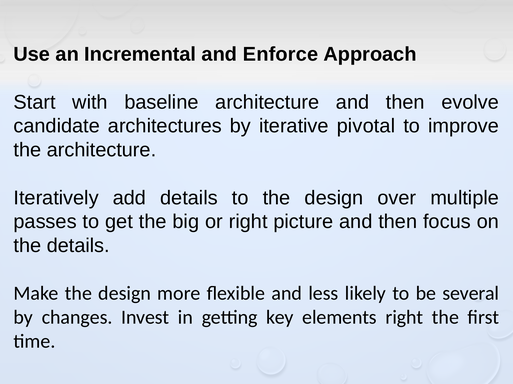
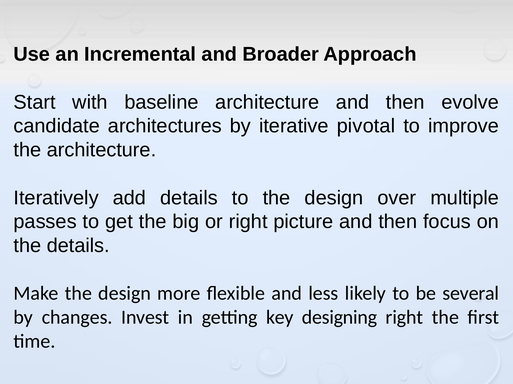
Enforce: Enforce -> Broader
elements: elements -> designing
